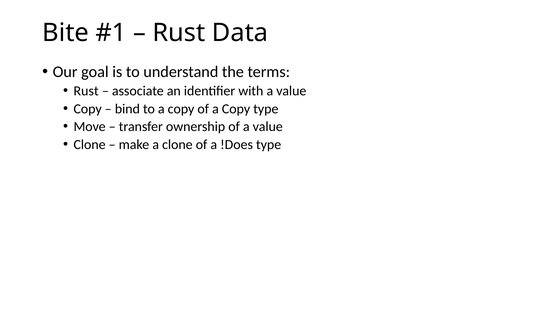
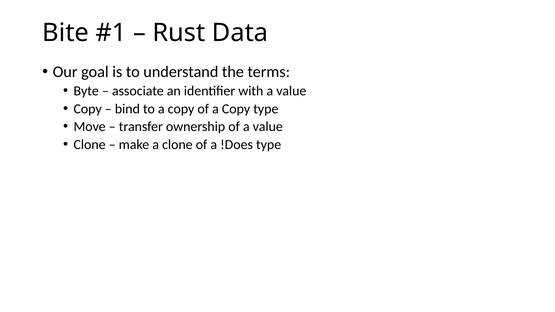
Rust at (86, 91): Rust -> Byte
